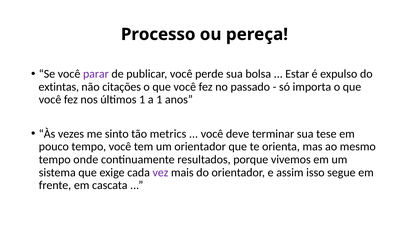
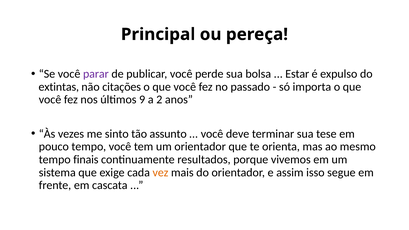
Processo: Processo -> Principal
últimos 1: 1 -> 9
a 1: 1 -> 2
metrics: metrics -> assunto
onde: onde -> finais
vez colour: purple -> orange
